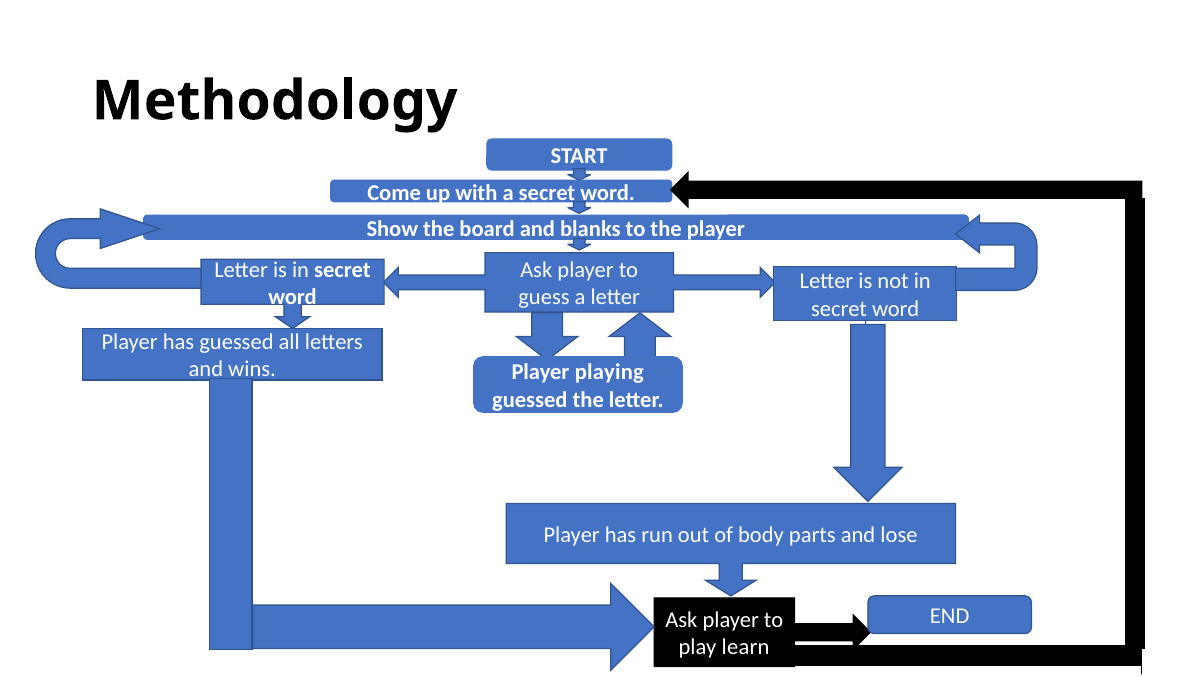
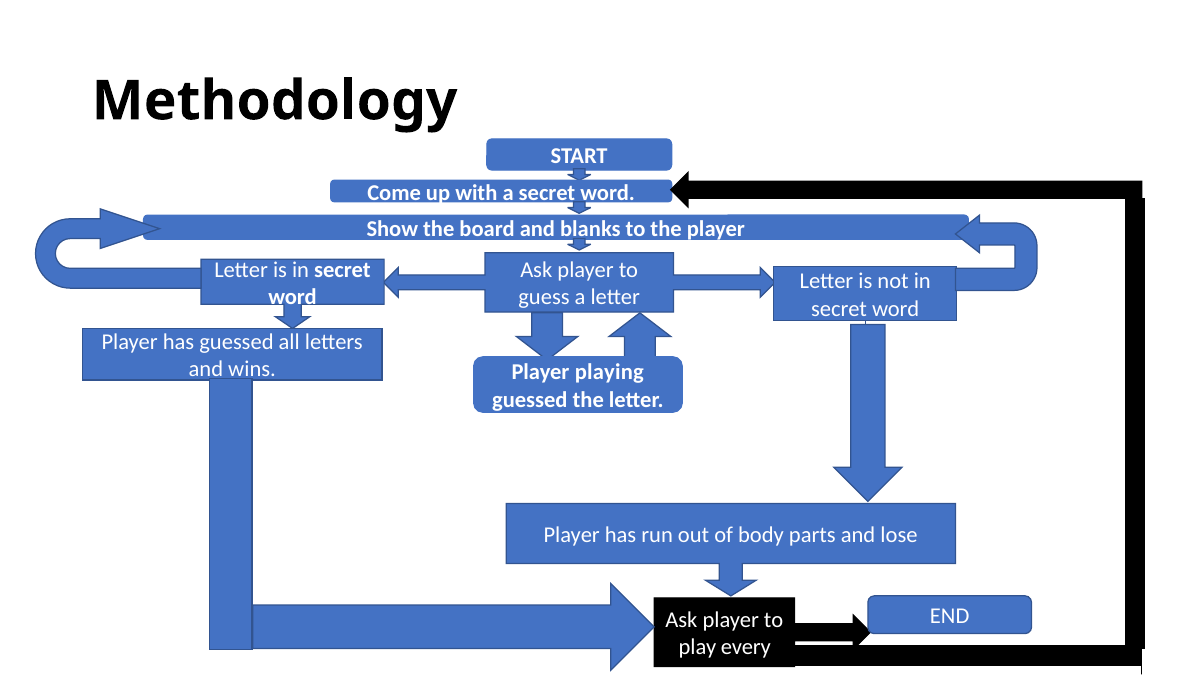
learn: learn -> every
